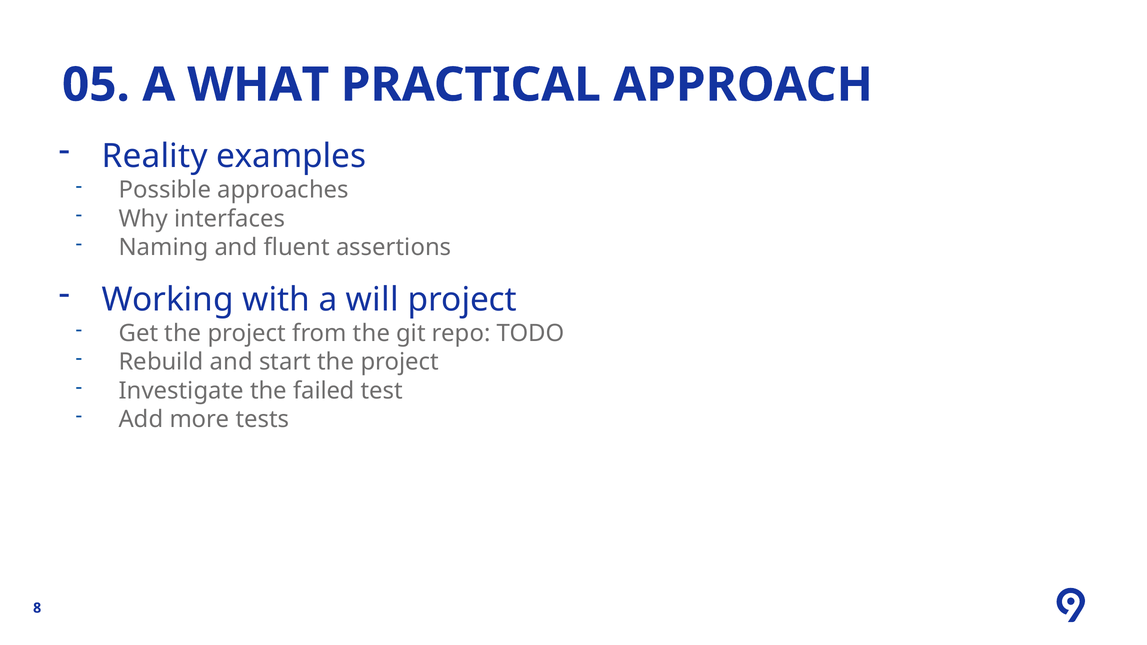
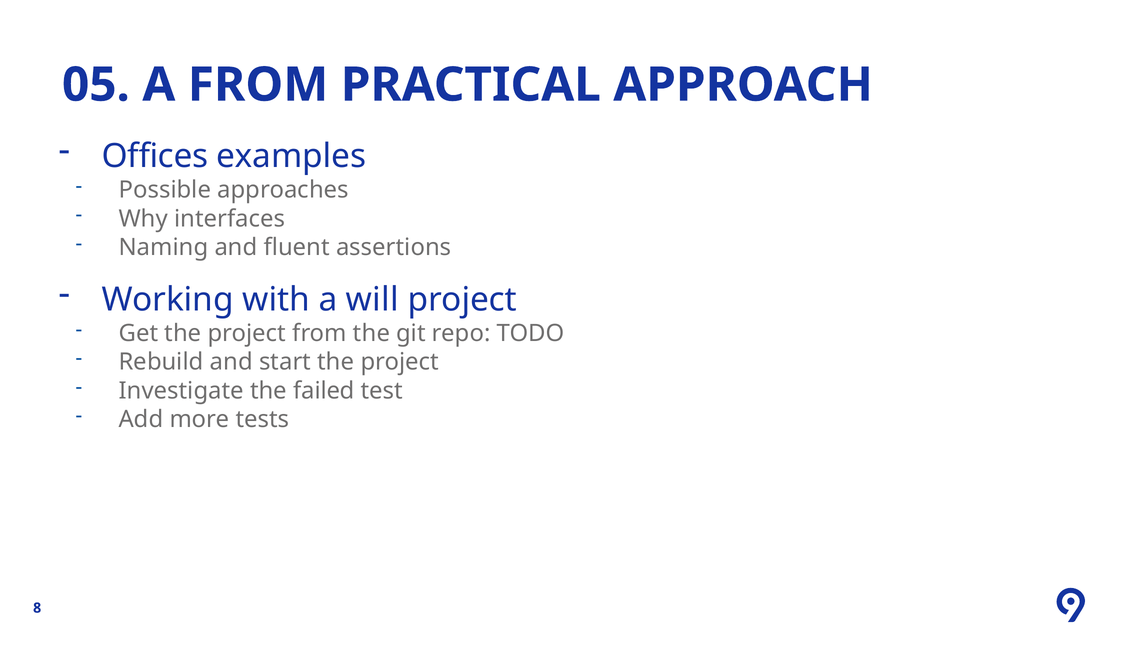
A WHAT: WHAT -> FROM
Reality: Reality -> Offices
